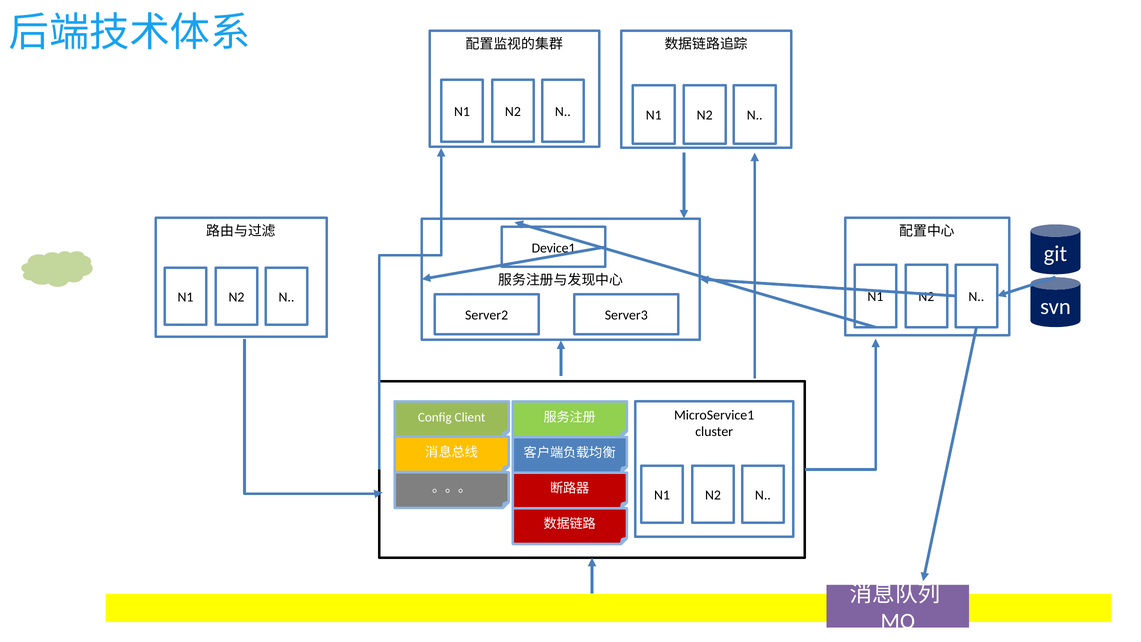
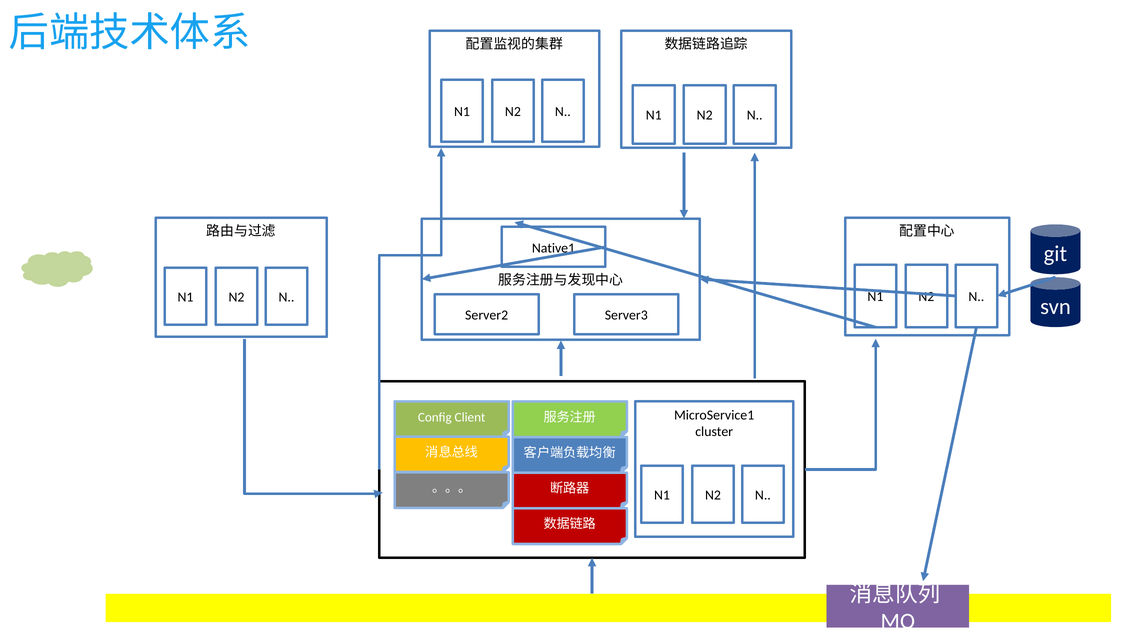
Device1: Device1 -> Native1
